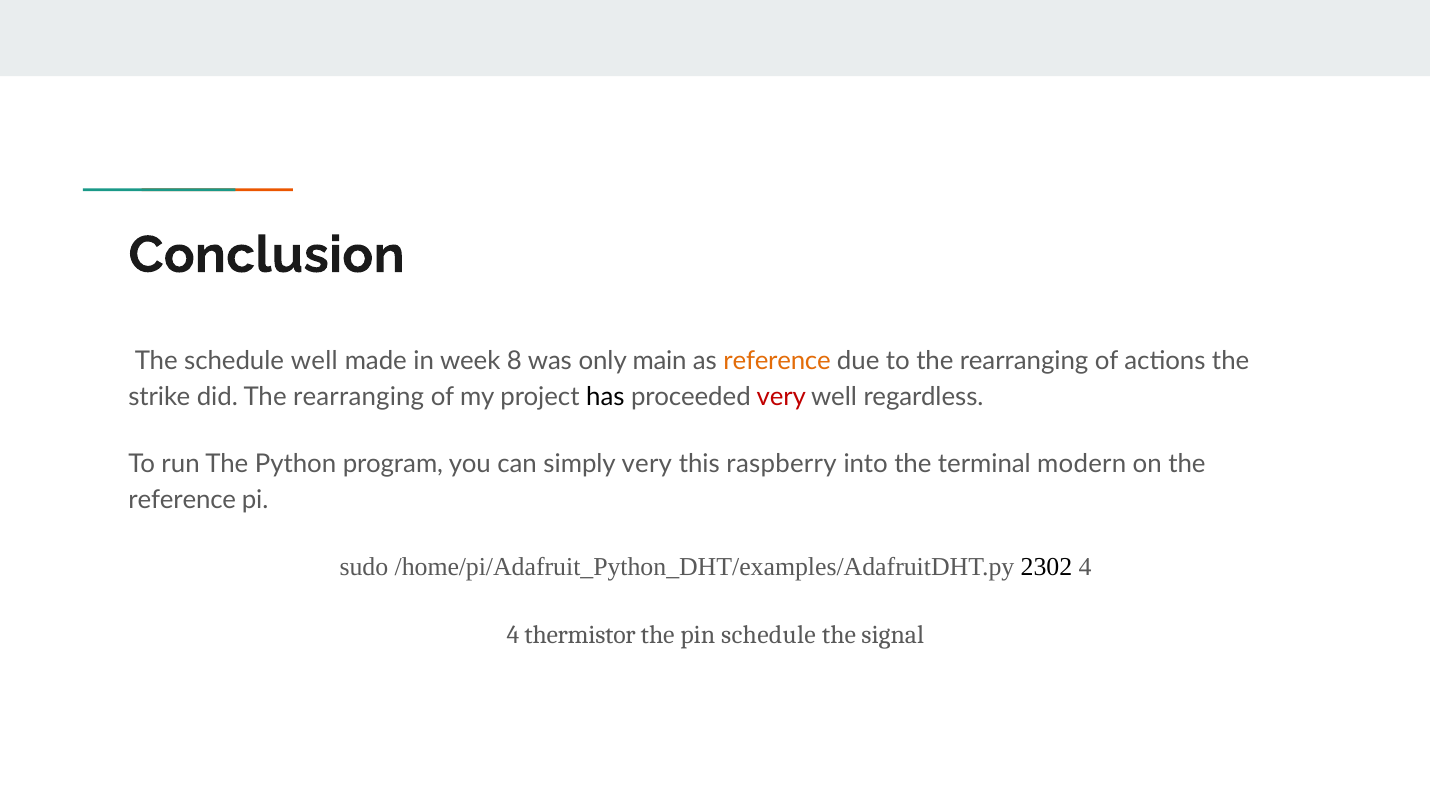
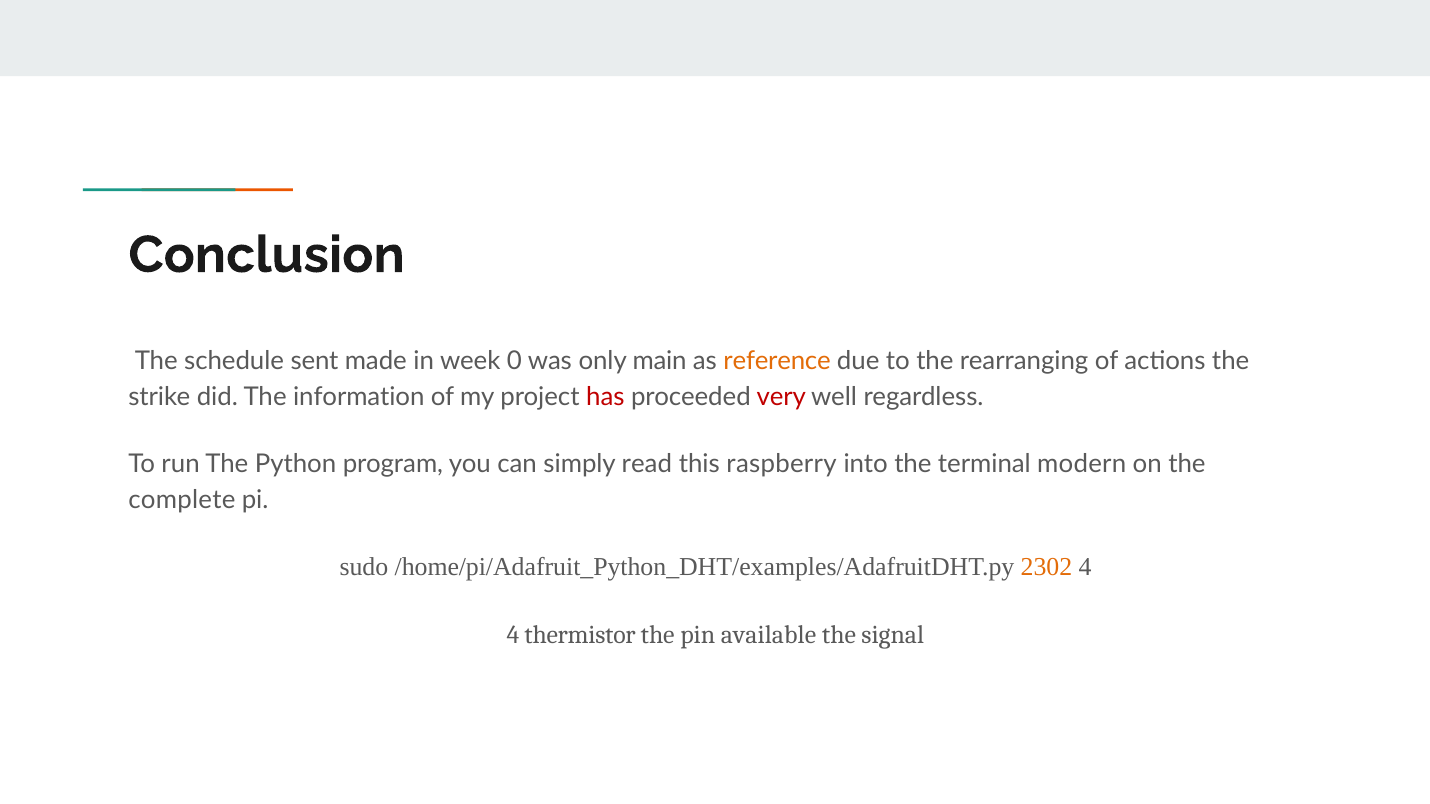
schedule well: well -> sent
8: 8 -> 0
did The rearranging: rearranging -> information
has colour: black -> red
simply very: very -> read
reference at (182, 500): reference -> complete
2302 colour: black -> orange
pin schedule: schedule -> available
